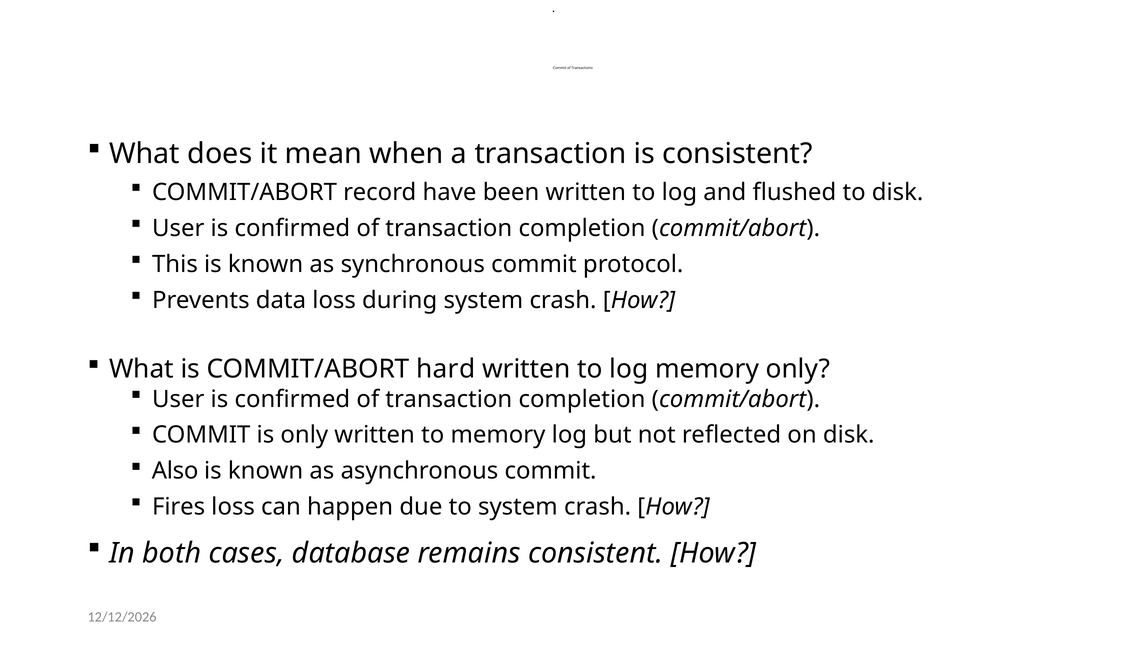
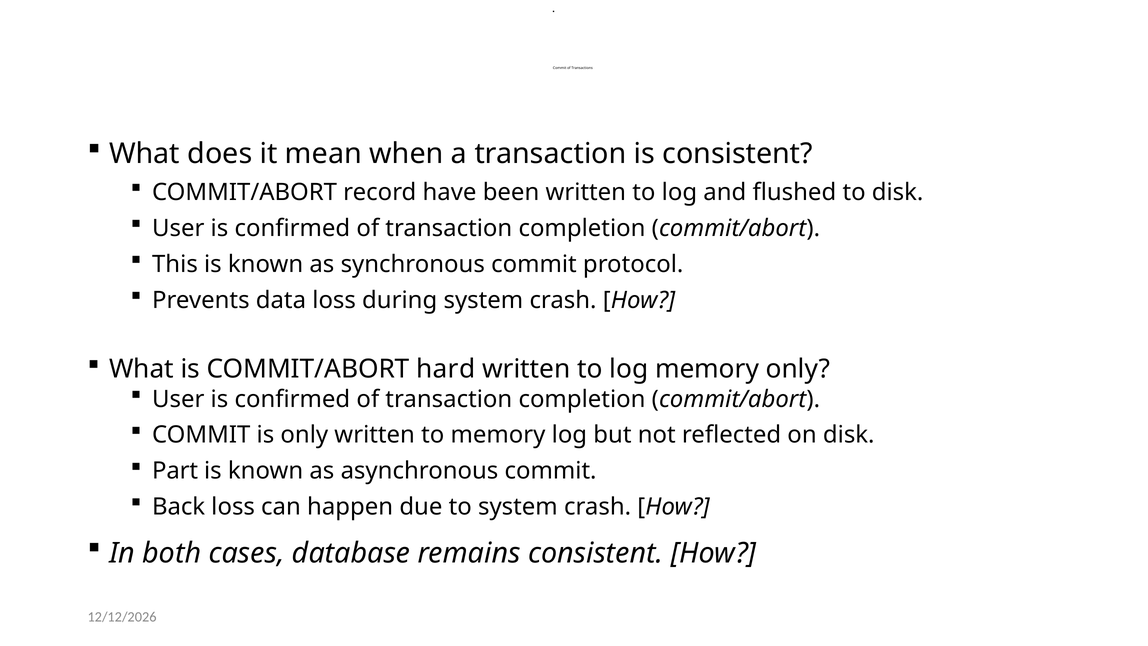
Also: Also -> Part
Fires: Fires -> Back
